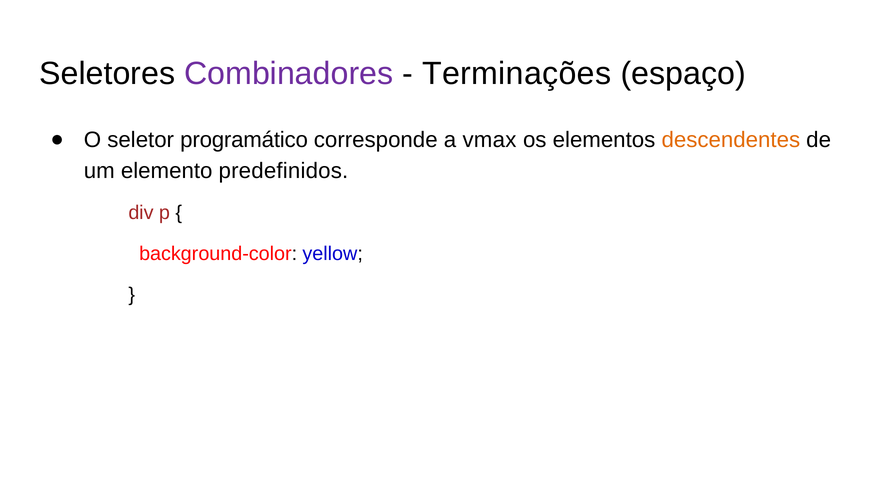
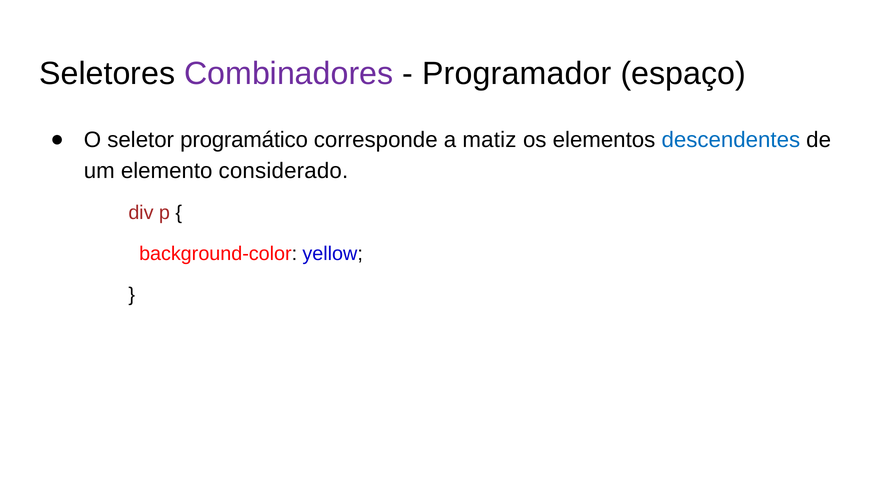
Terminações: Terminações -> Programador
vmax: vmax -> matiz
descendentes colour: orange -> blue
predefinidos: predefinidos -> considerado
